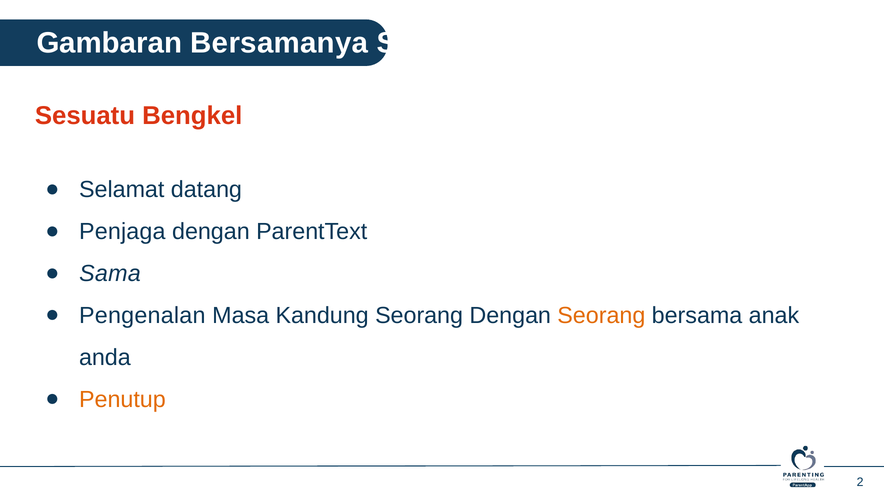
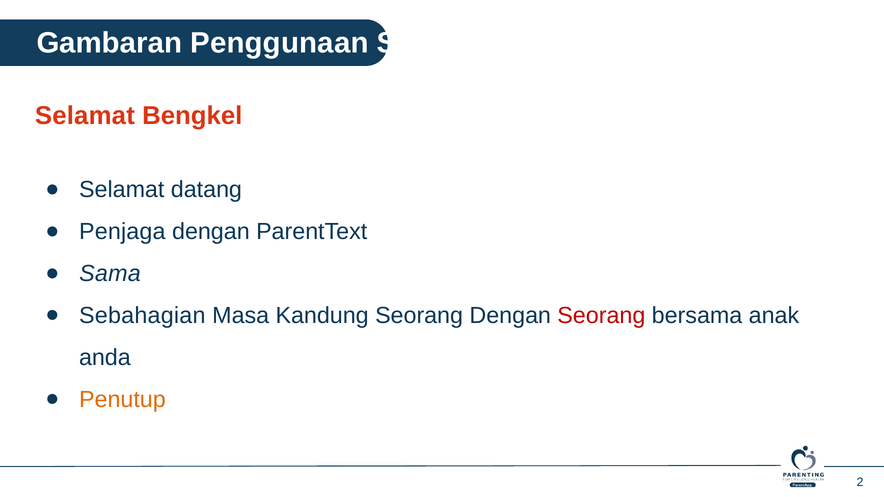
Bersamanya: Bersamanya -> Penggunaan
Sesuatu at (85, 116): Sesuatu -> Selamat
Pengenalan: Pengenalan -> Sebahagian
Seorang at (601, 316) colour: orange -> red
